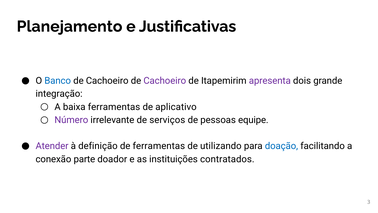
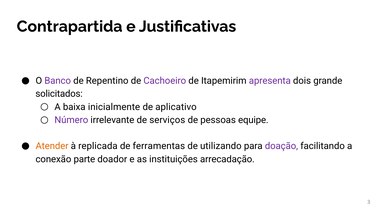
Planejamento: Planejamento -> Contrapartida
Banco colour: blue -> purple
Cachoeiro at (107, 81): Cachoeiro -> Repentino
integração: integração -> solicitados
baixa ferramentas: ferramentas -> inicialmente
Atender colour: purple -> orange
definição: definição -> replicada
doação colour: blue -> purple
contratados: contratados -> arrecadação
